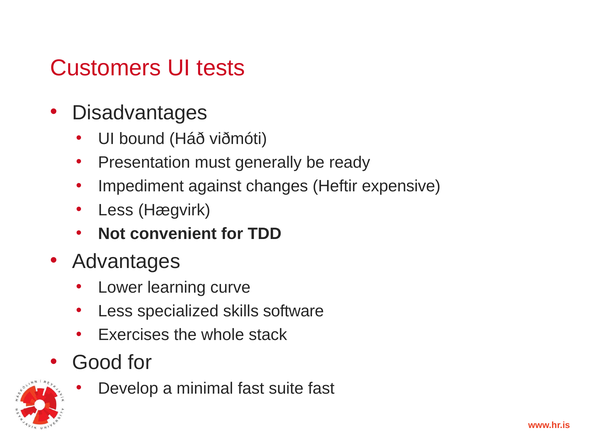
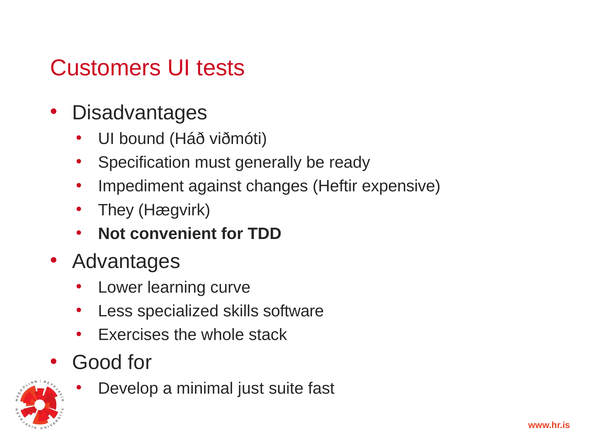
Presentation: Presentation -> Specification
Less at (116, 210): Less -> They
minimal fast: fast -> just
